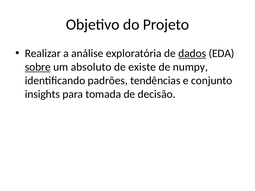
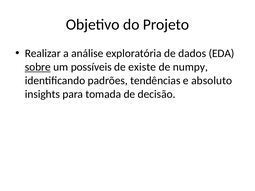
dados underline: present -> none
absoluto: absoluto -> possíveis
conjunto: conjunto -> absoluto
